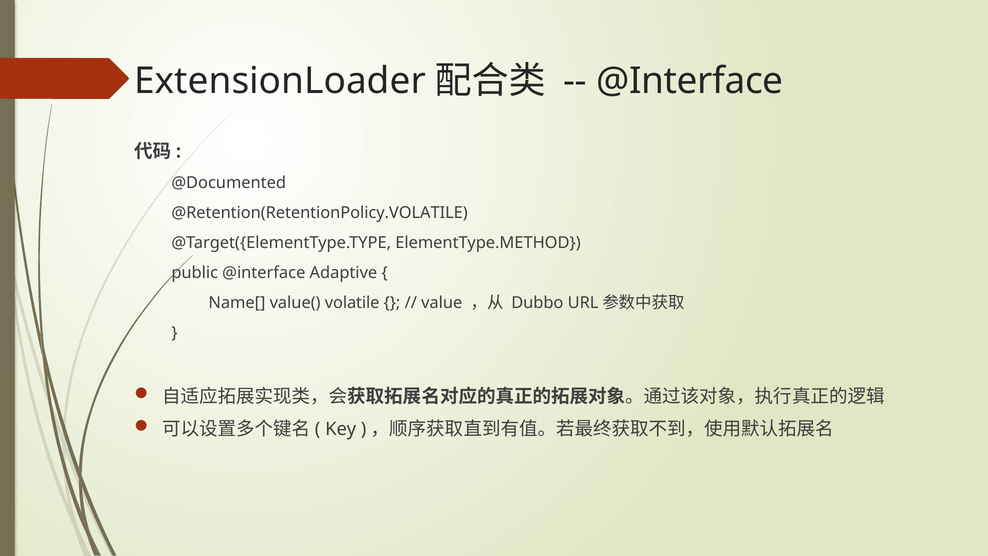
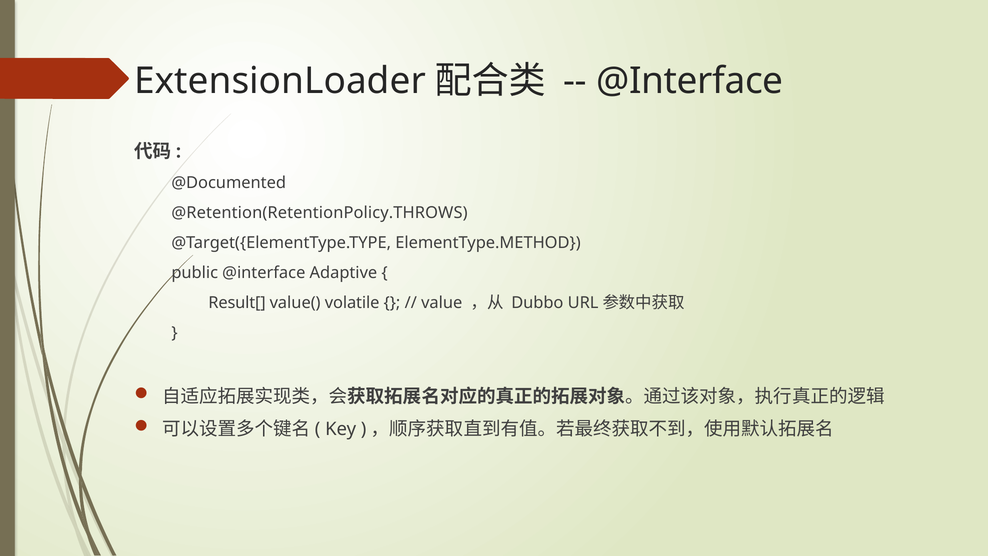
@Retention(RetentionPolicy.VOLATILE: @Retention(RetentionPolicy.VOLATILE -> @Retention(RetentionPolicy.THROWS
Name[: Name[ -> Result[
